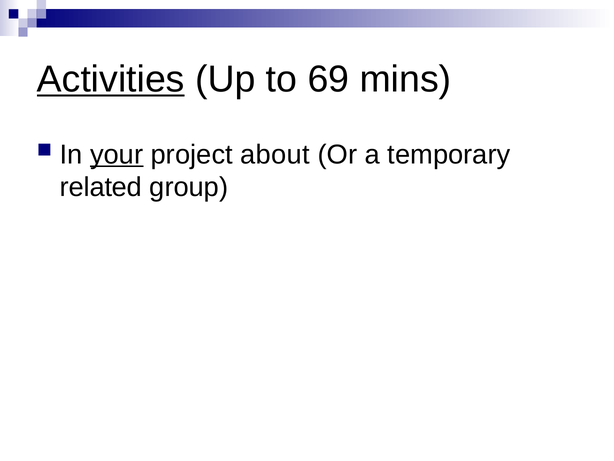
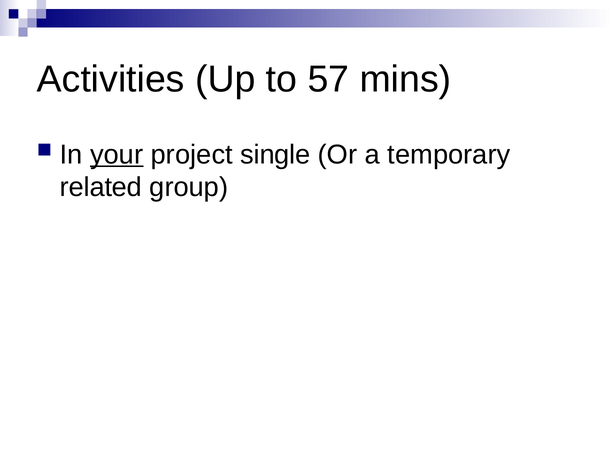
Activities underline: present -> none
69: 69 -> 57
about: about -> single
